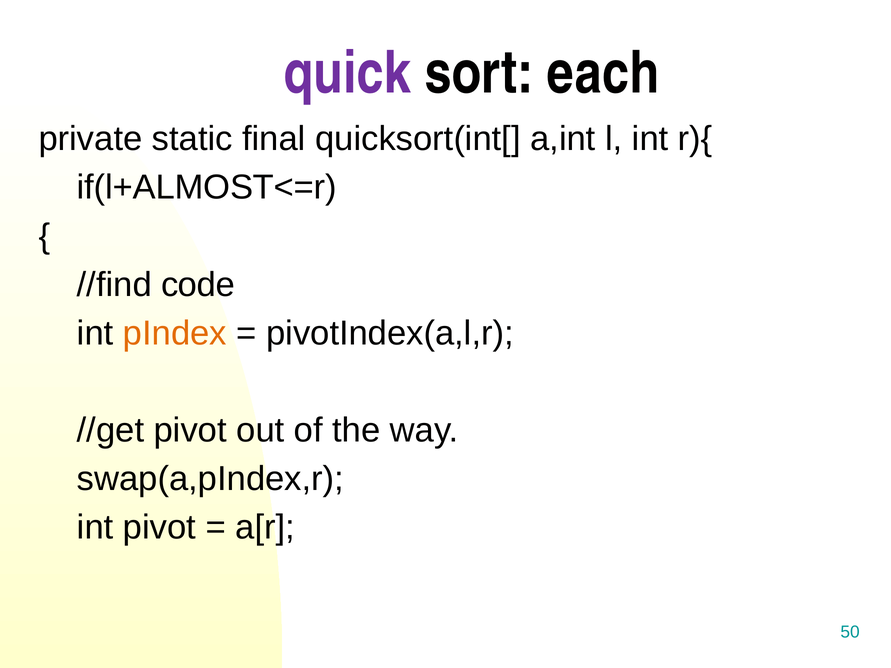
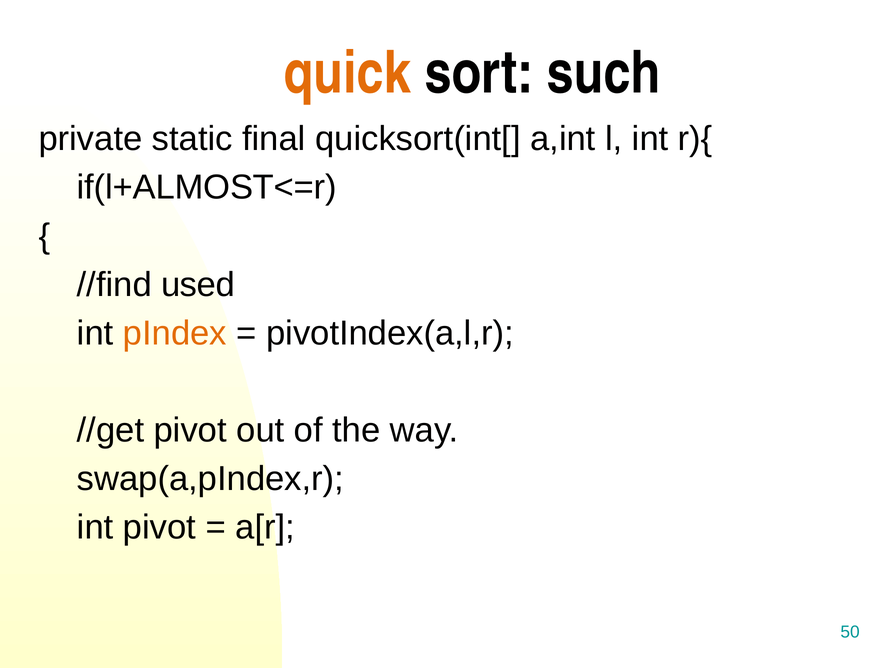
quick colour: purple -> orange
each: each -> such
code: code -> used
